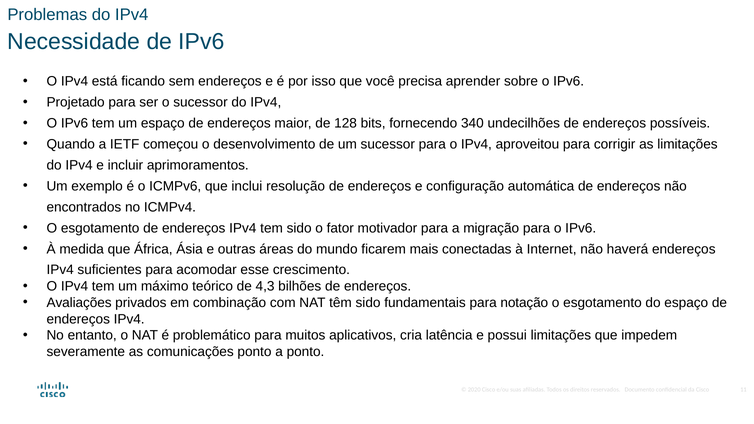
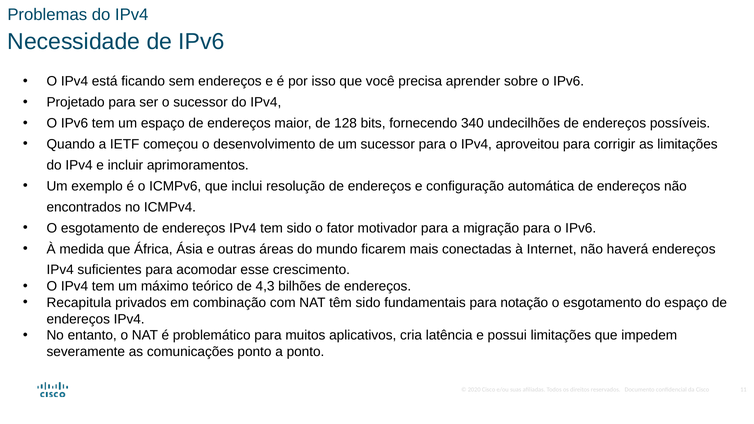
Avaliações: Avaliações -> Recapitula
